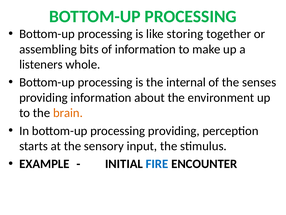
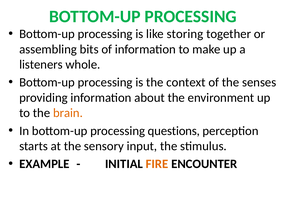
internal: internal -> context
processing providing: providing -> questions
FIRE colour: blue -> orange
